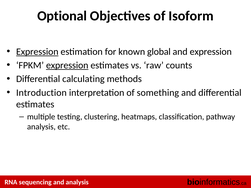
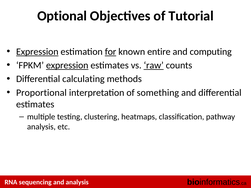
Isoform: Isoform -> Tutorial
for underline: none -> present
global: global -> entire
and expression: expression -> computing
raw underline: none -> present
Introduction: Introduction -> Proportional
